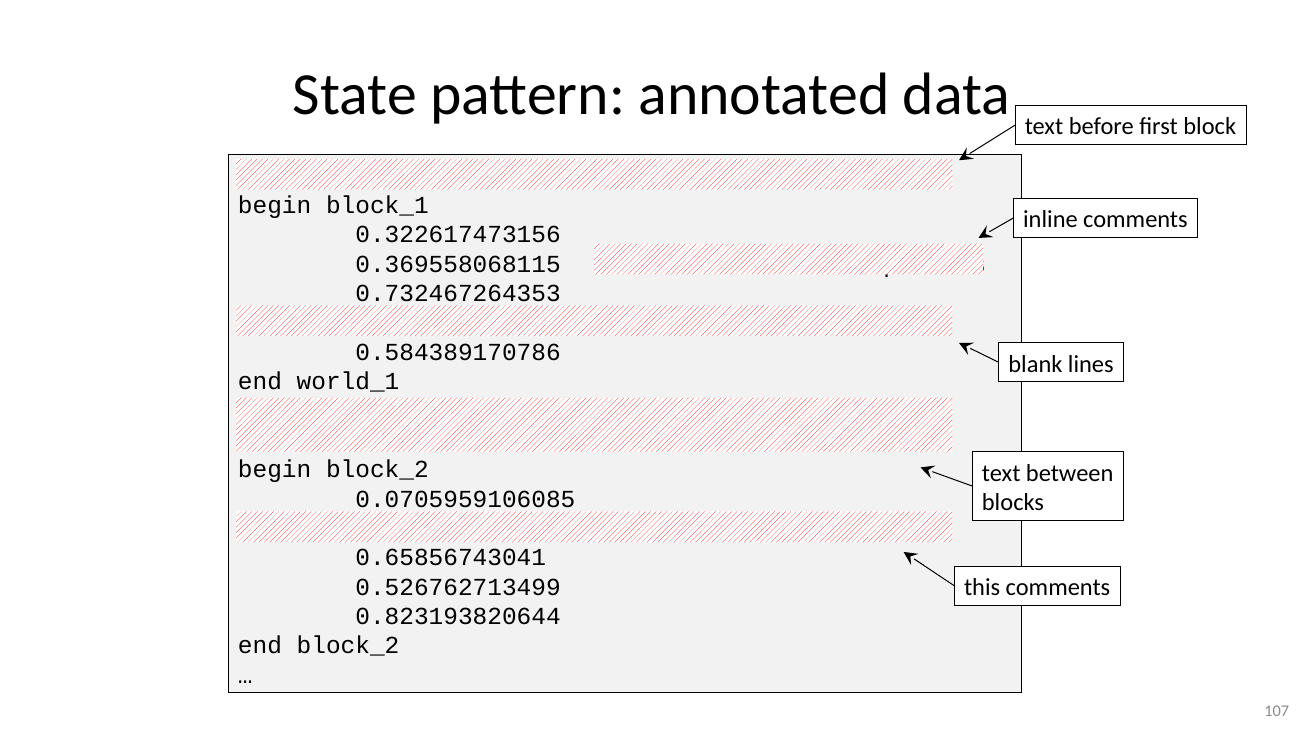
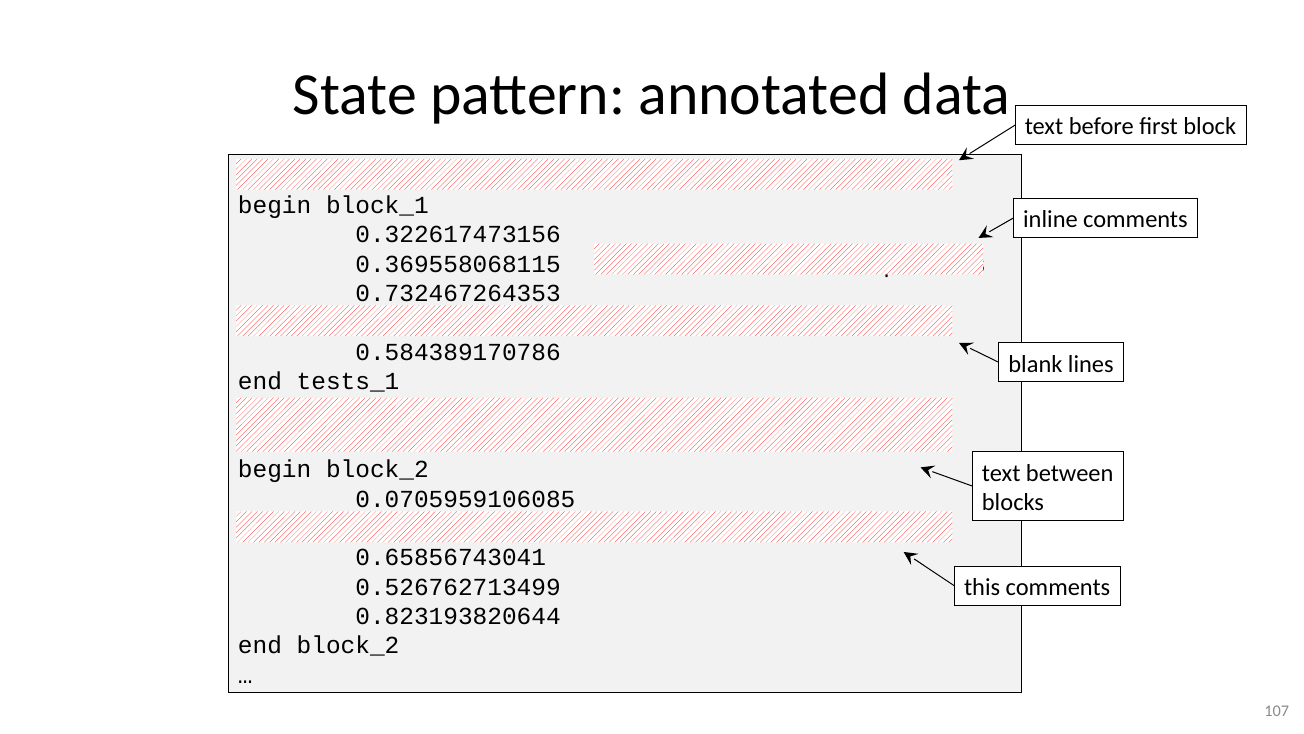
world_1: world_1 -> tests_1
